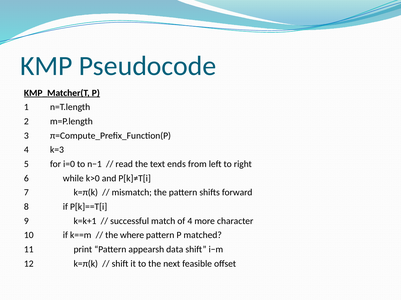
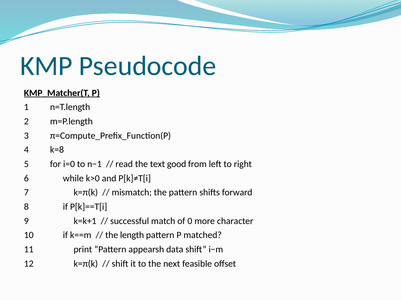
k=3: k=3 -> k=8
ends: ends -> good
of 4: 4 -> 0
where: where -> length
